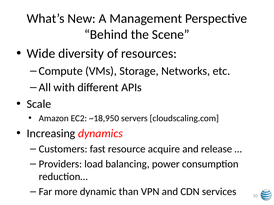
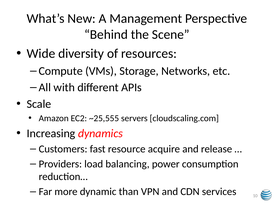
~18,950: ~18,950 -> ~25,555
